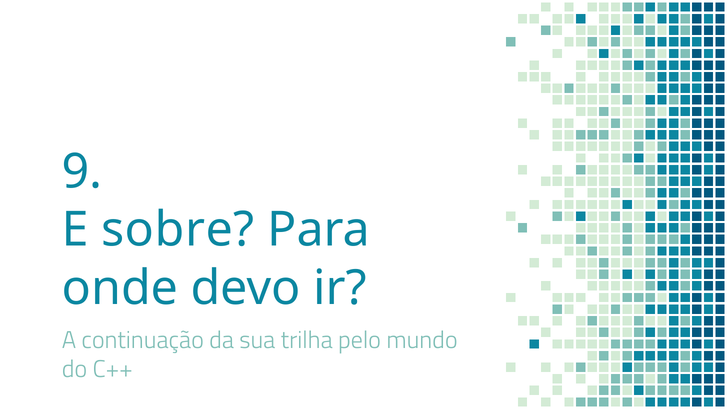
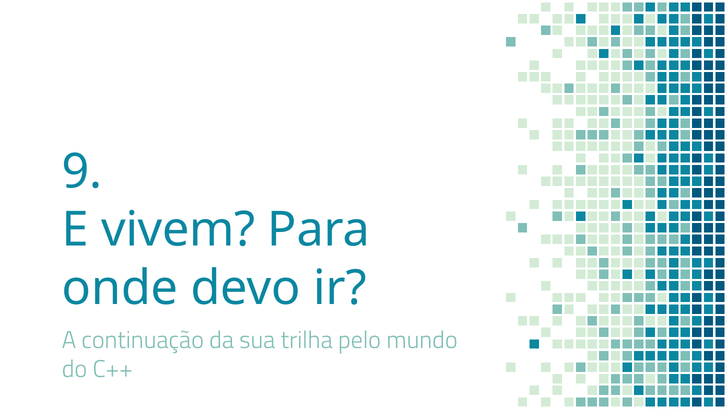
sobre: sobre -> vivem
